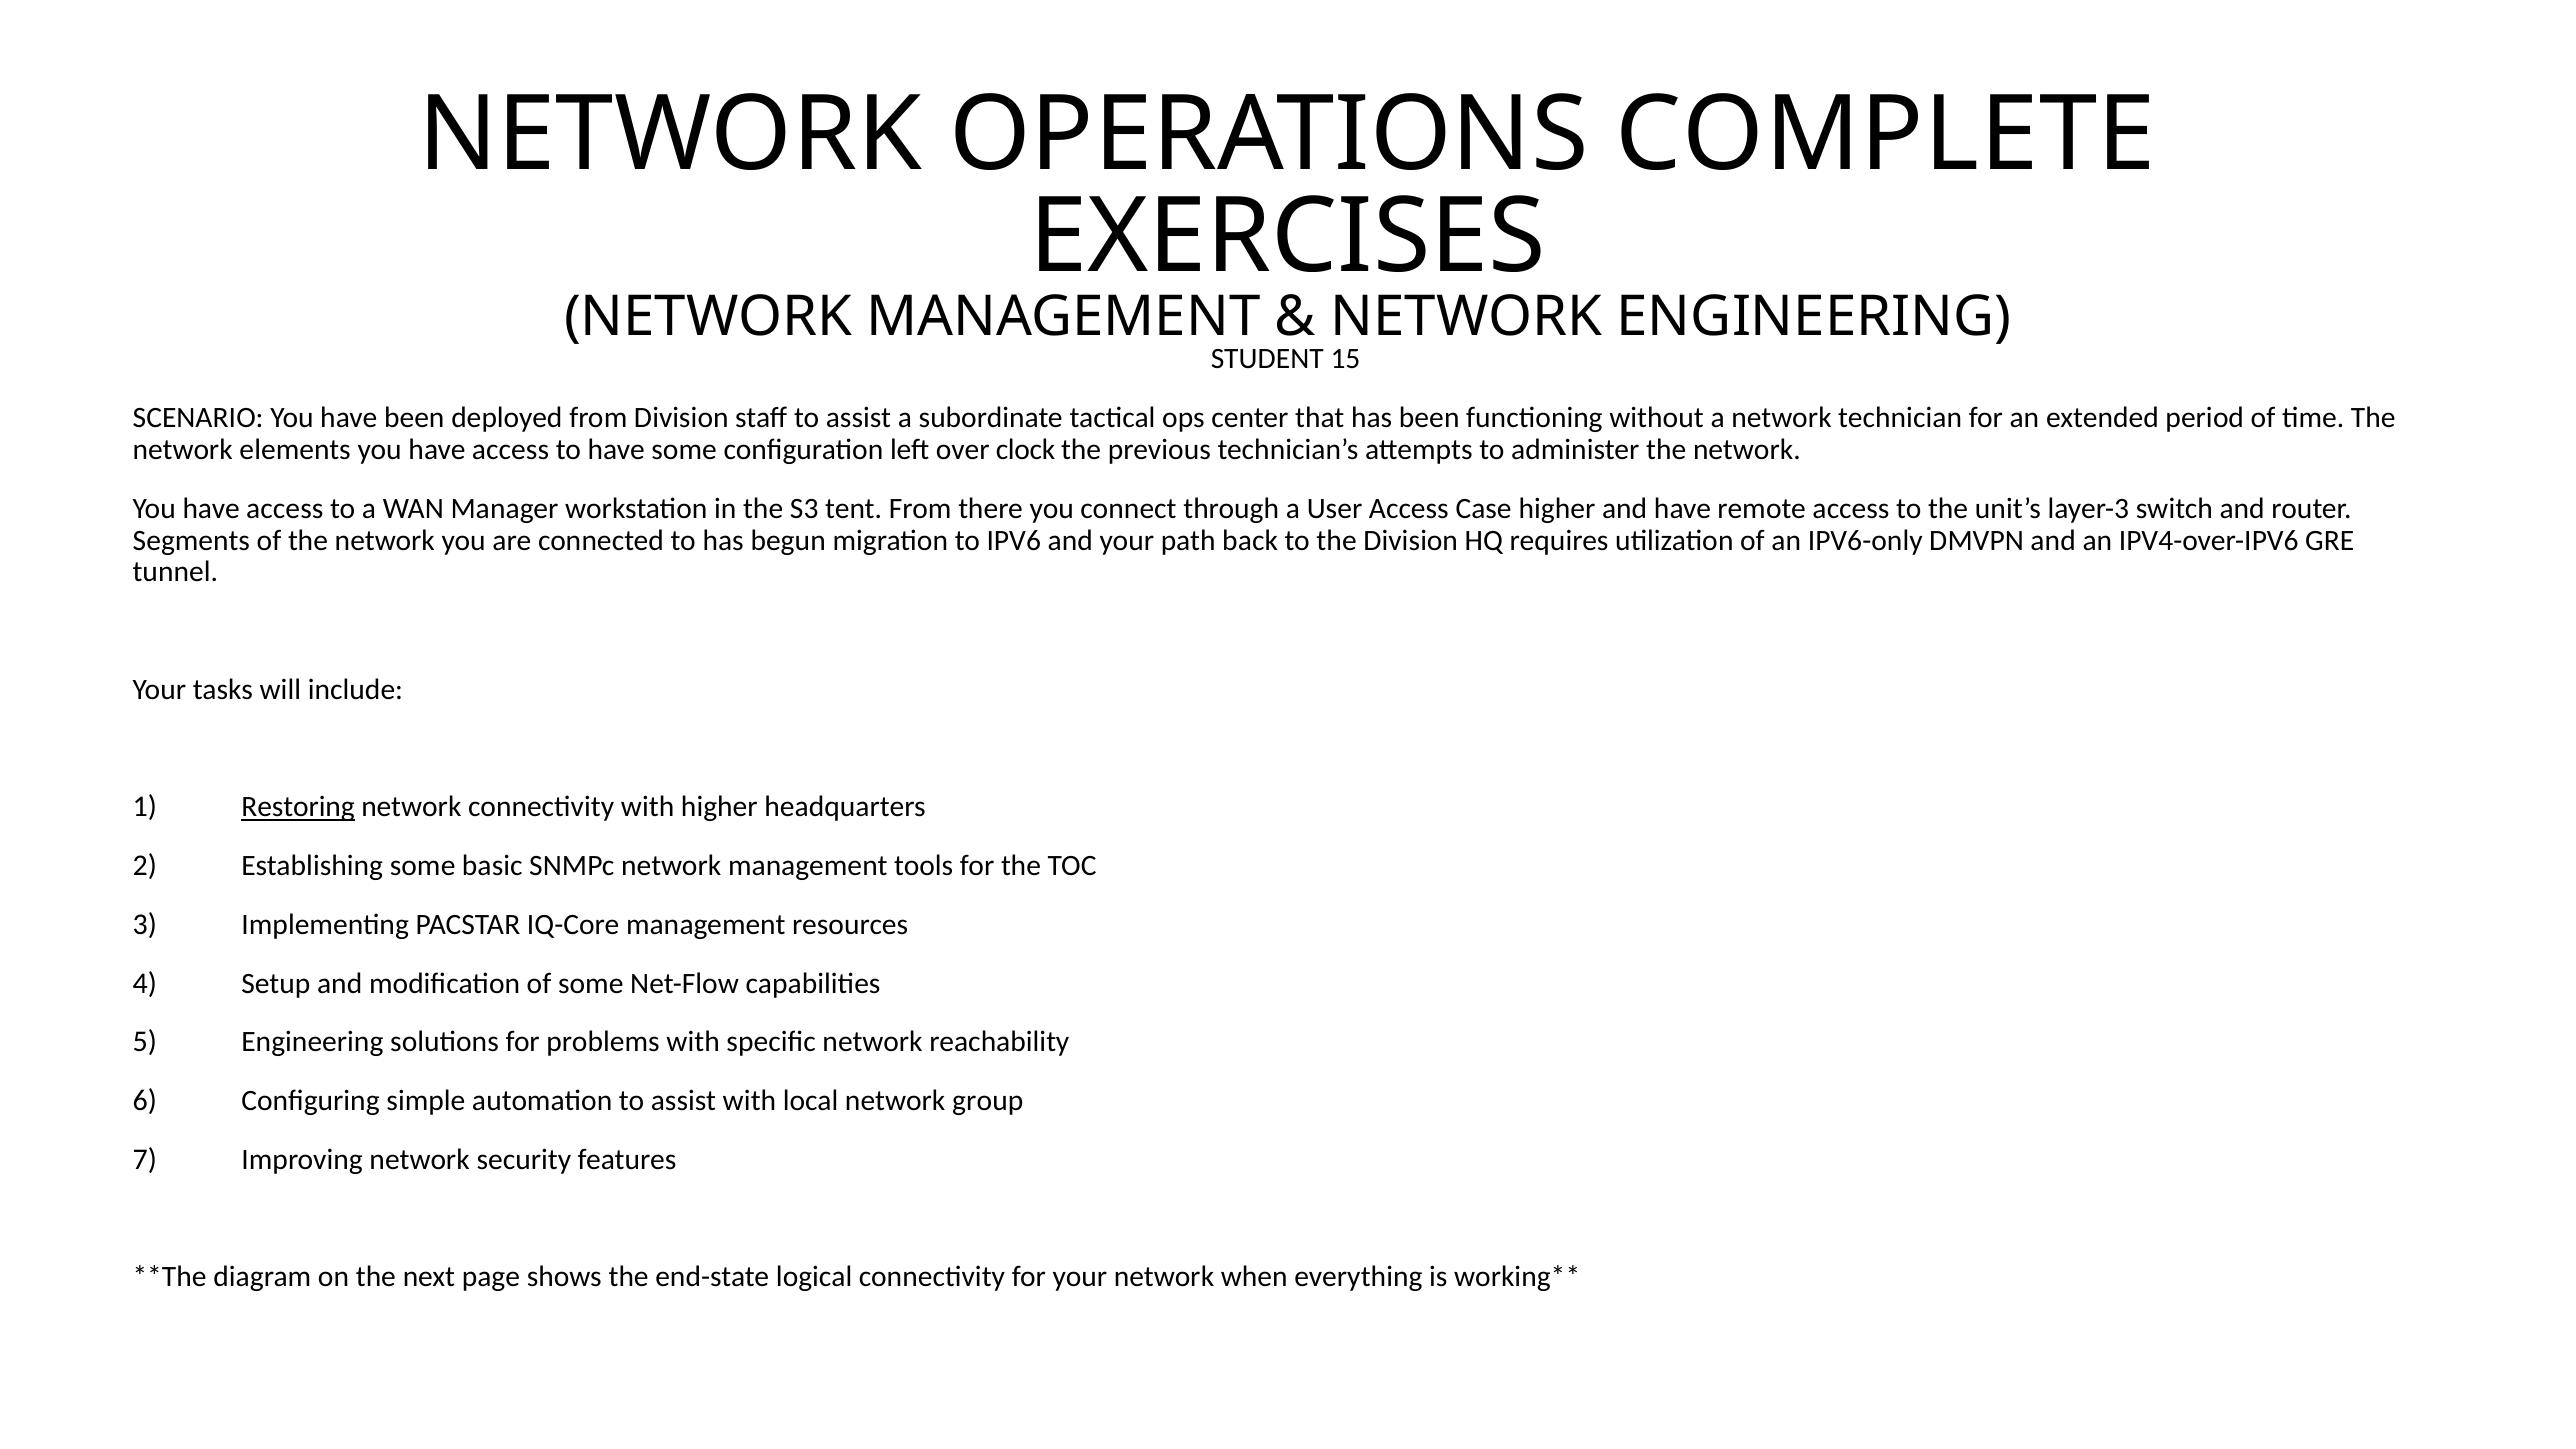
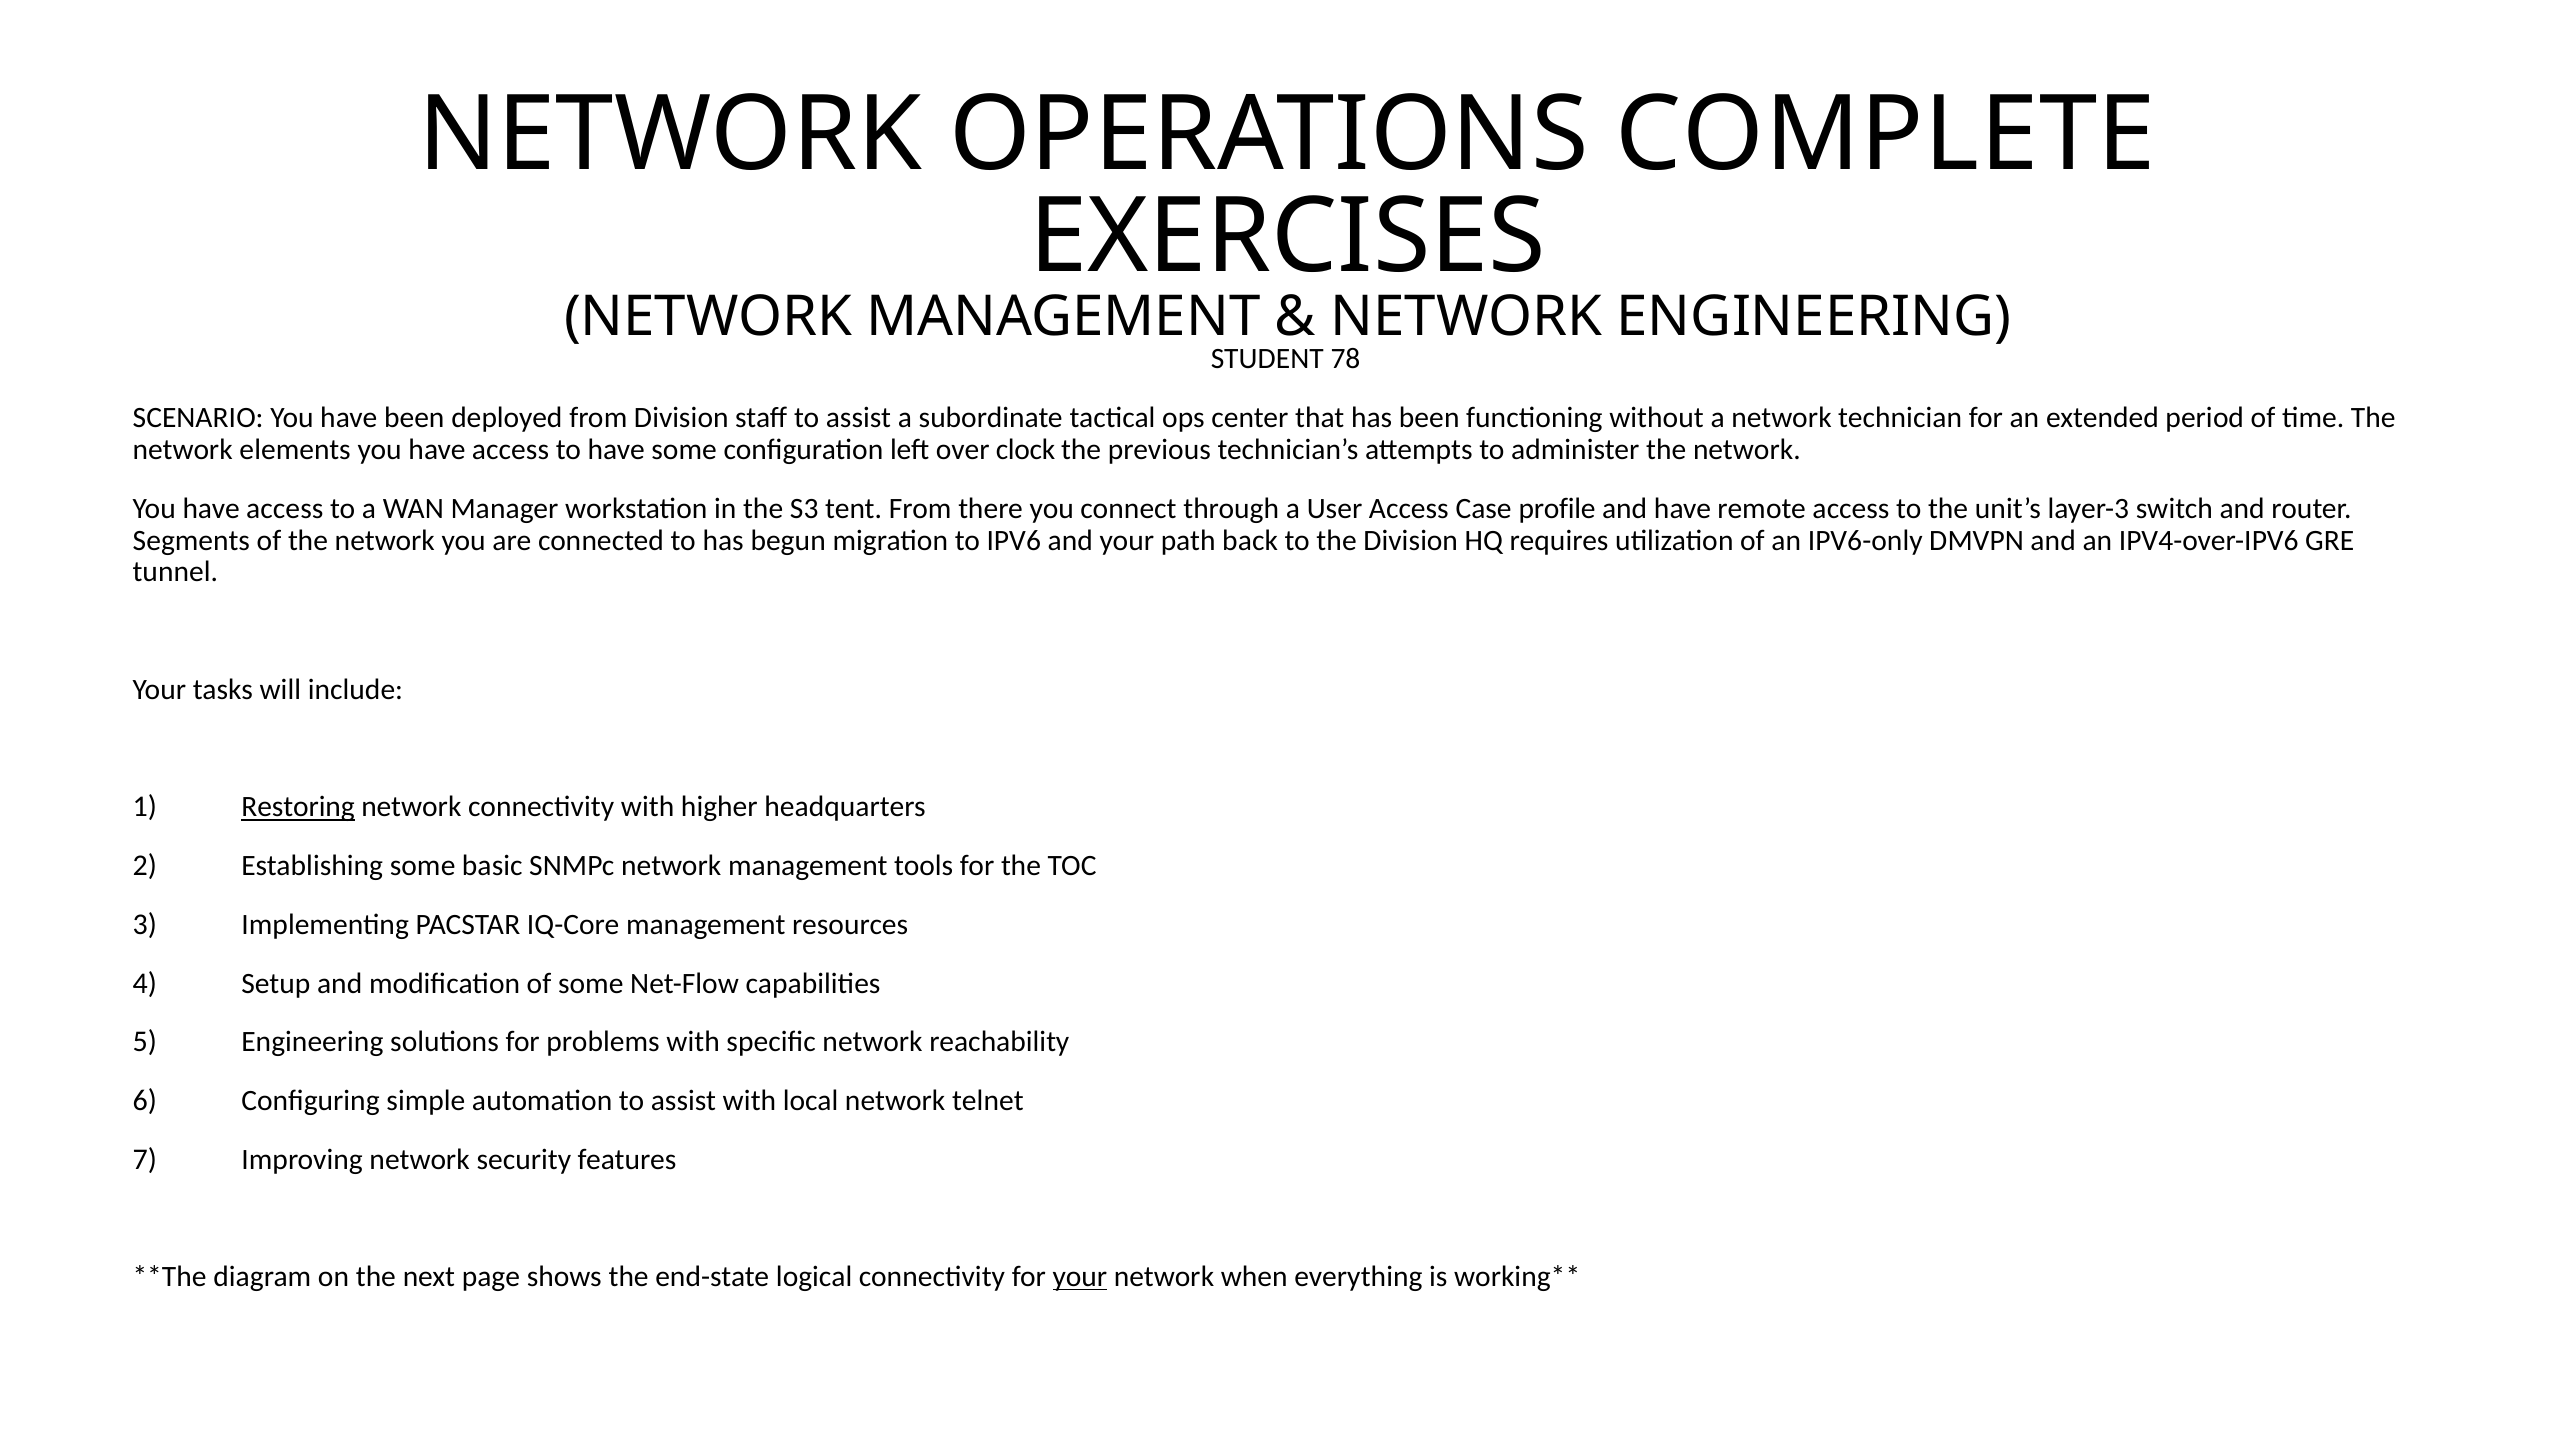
15: 15 -> 78
Case higher: higher -> profile
group: group -> telnet
your at (1080, 1277) underline: none -> present
